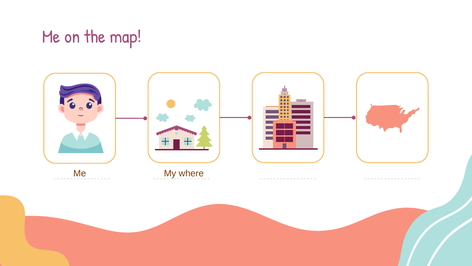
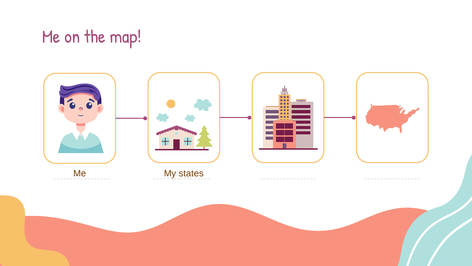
where: where -> states
